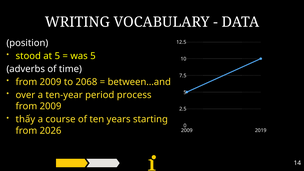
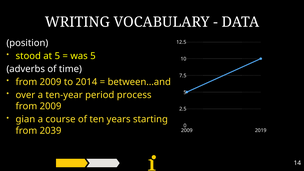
2068: 2068 -> 2014
thấy: thấy -> gian
2026: 2026 -> 2039
